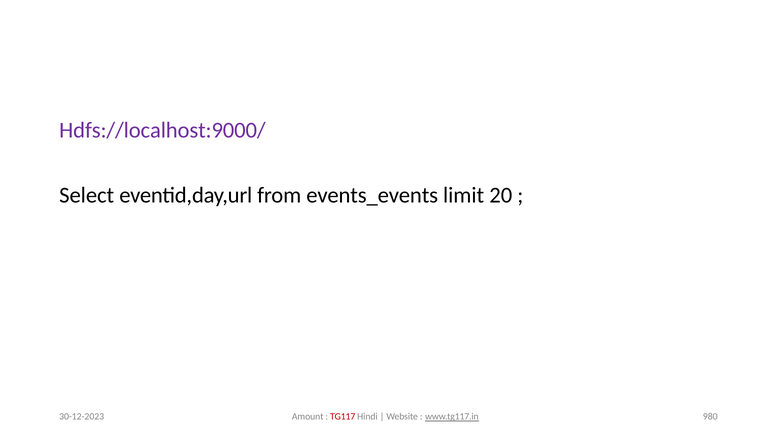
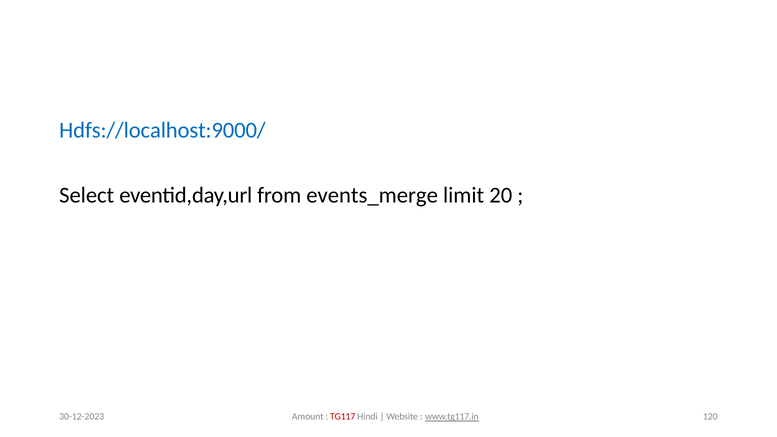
Hdfs://localhost:9000/ colour: purple -> blue
events_events: events_events -> events_merge
980: 980 -> 120
